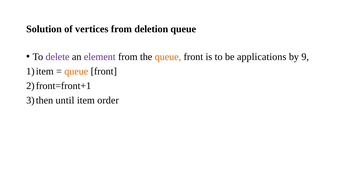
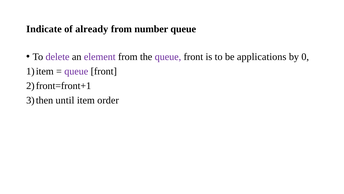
Solution: Solution -> Indicate
vertices: vertices -> already
deletion: deletion -> number
queue at (168, 57) colour: orange -> purple
9: 9 -> 0
queue at (76, 71) colour: orange -> purple
